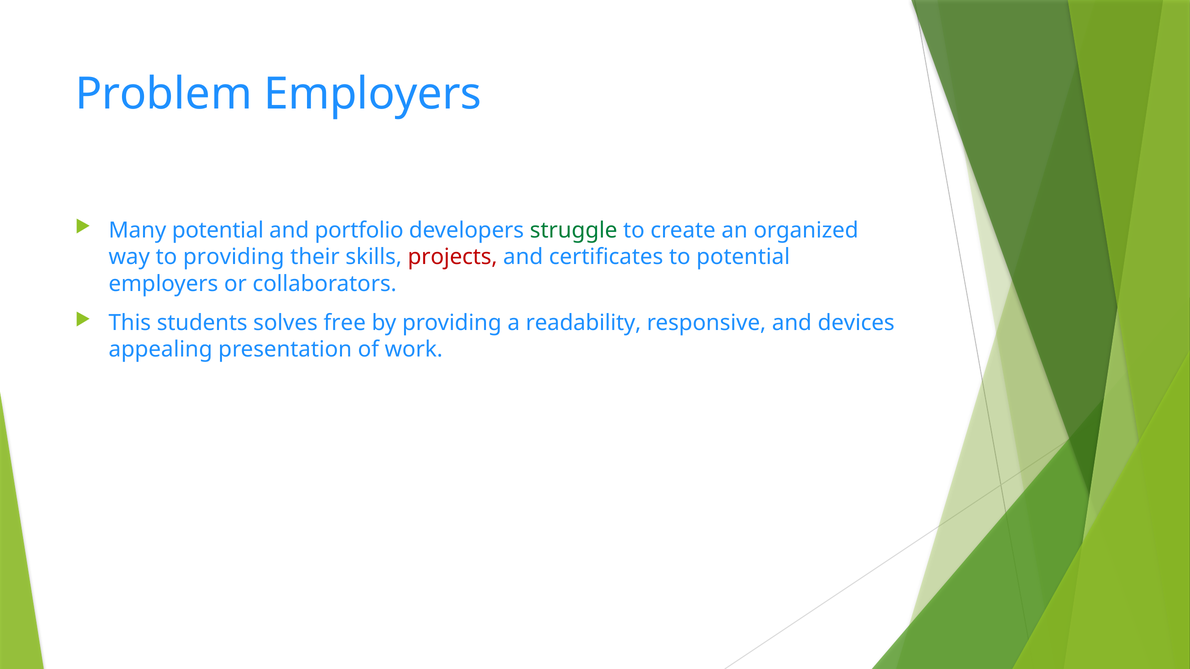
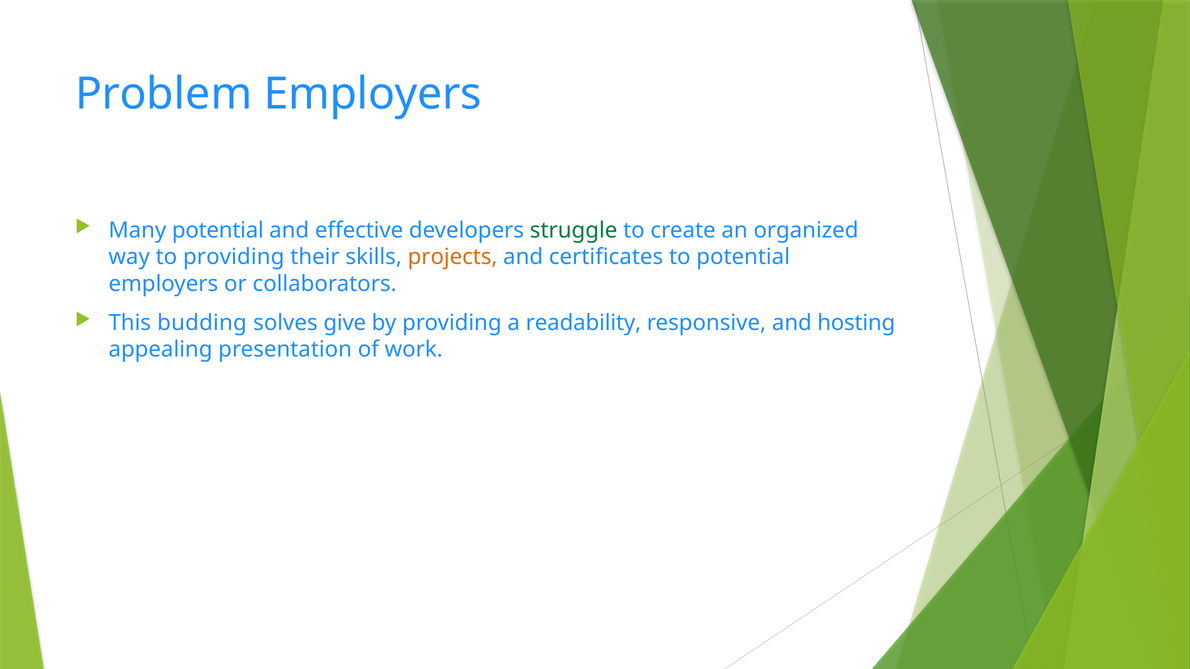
portfolio: portfolio -> effective
projects colour: red -> orange
students: students -> budding
free: free -> give
devices: devices -> hosting
